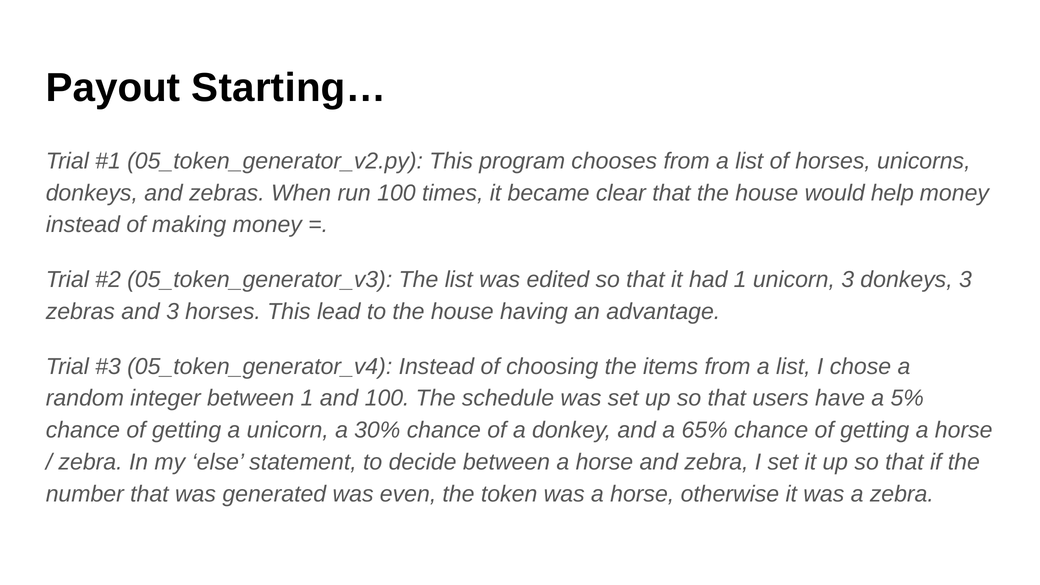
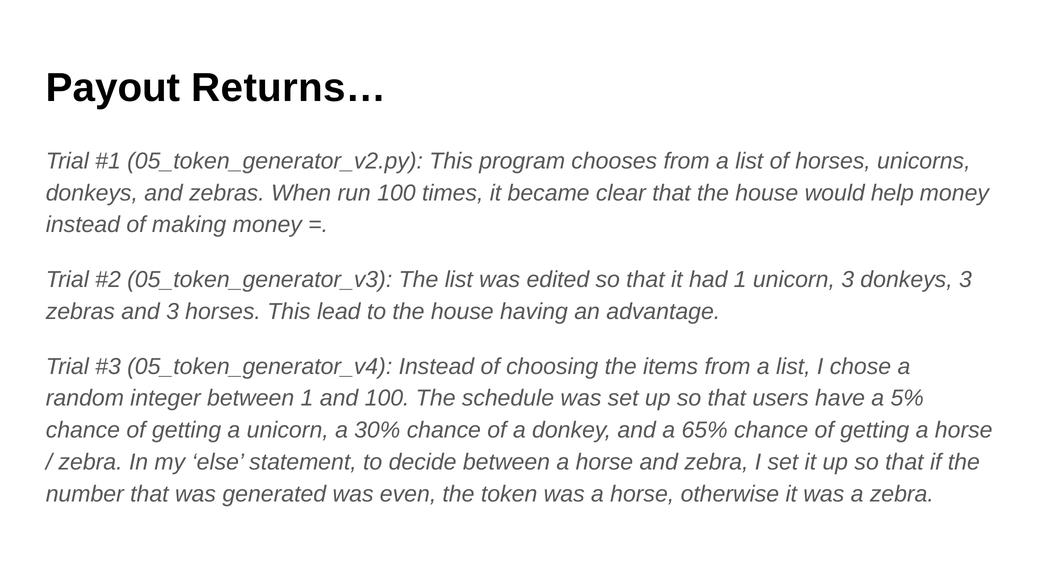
Starting…: Starting… -> Returns…
